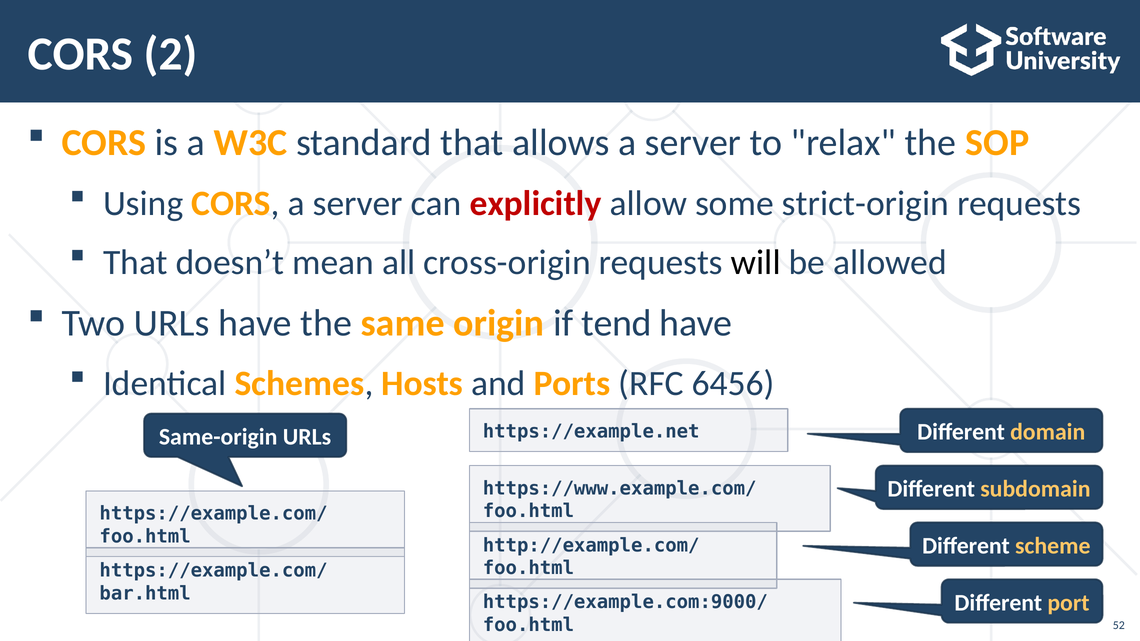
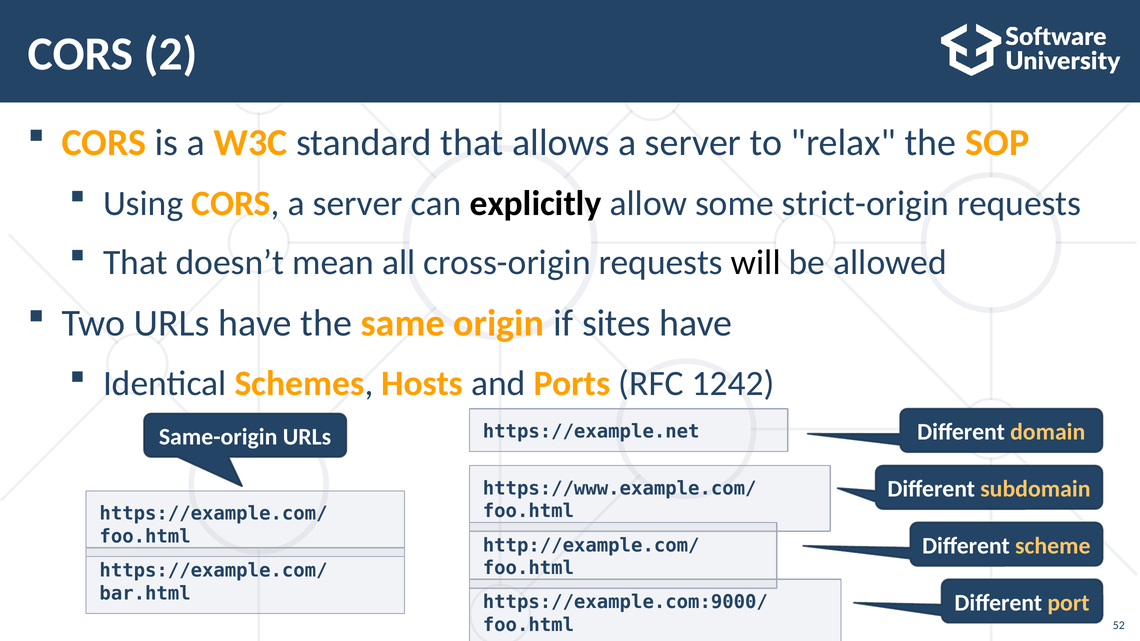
explicitly colour: red -> black
tend: tend -> sites
6456: 6456 -> 1242
